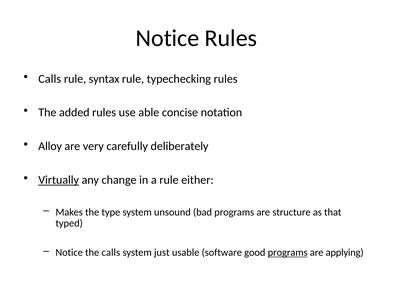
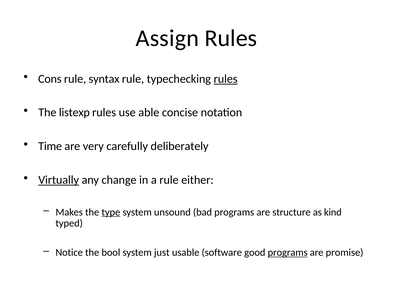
Notice at (167, 38): Notice -> Assign
Calls at (50, 79): Calls -> Cons
rules at (226, 79) underline: none -> present
added: added -> listexp
Alloy: Alloy -> Time
type underline: none -> present
that: that -> kind
the calls: calls -> bool
applying: applying -> promise
